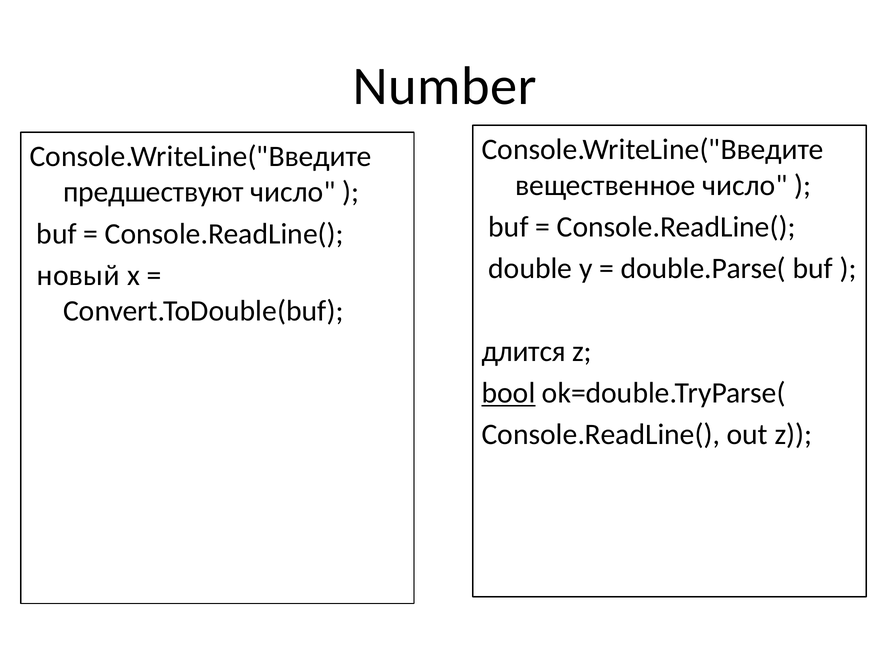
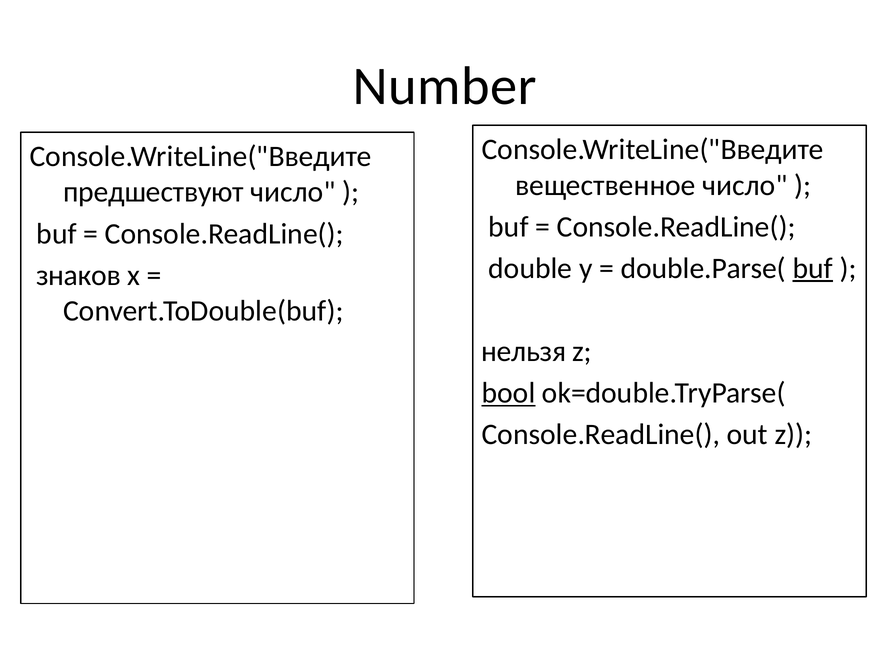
buf at (813, 268) underline: none -> present
новый: новый -> знаков
длится: длится -> нельзя
